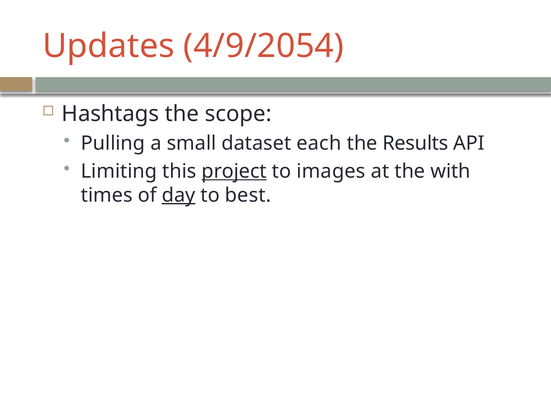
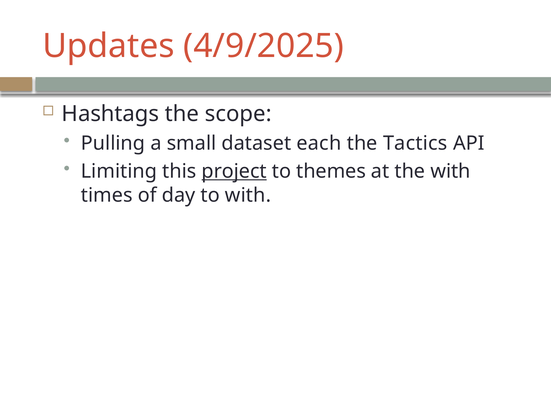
4/9/2054: 4/9/2054 -> 4/9/2025
Results: Results -> Tactics
images: images -> themes
day underline: present -> none
to best: best -> with
